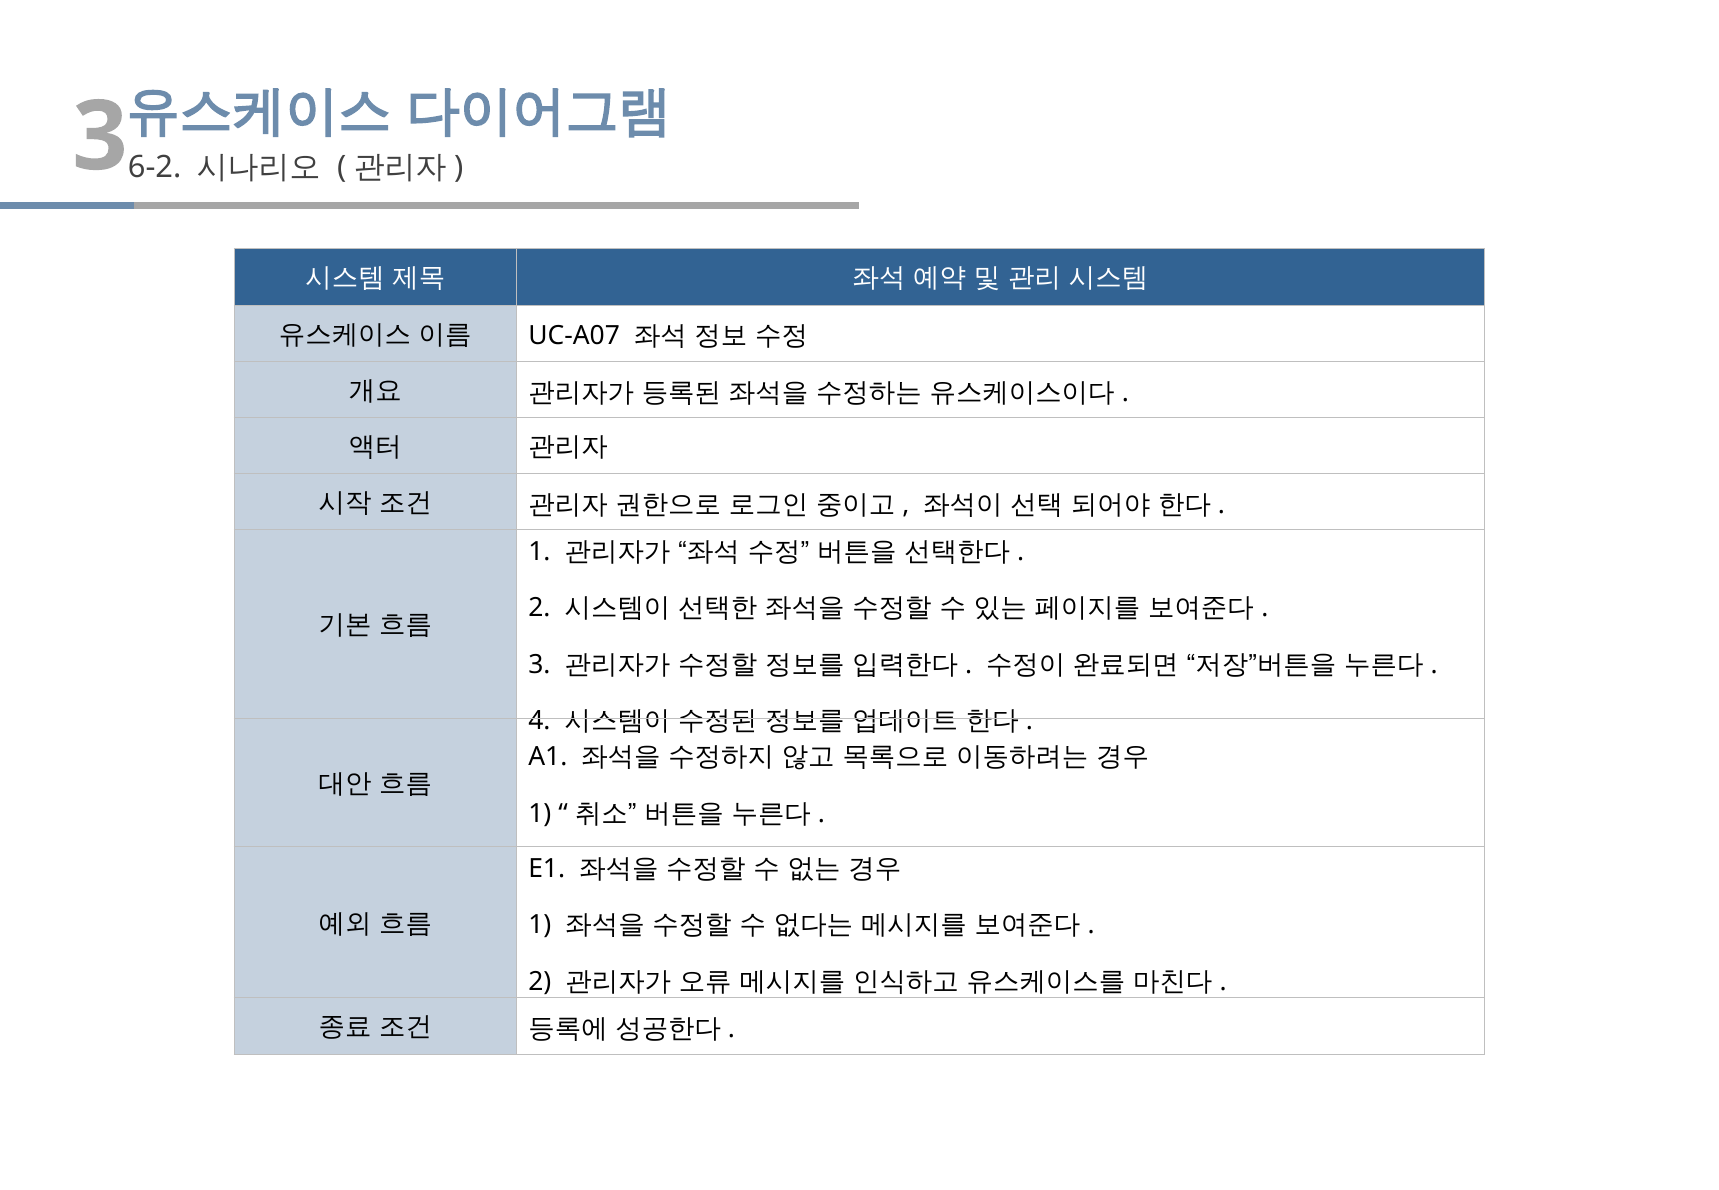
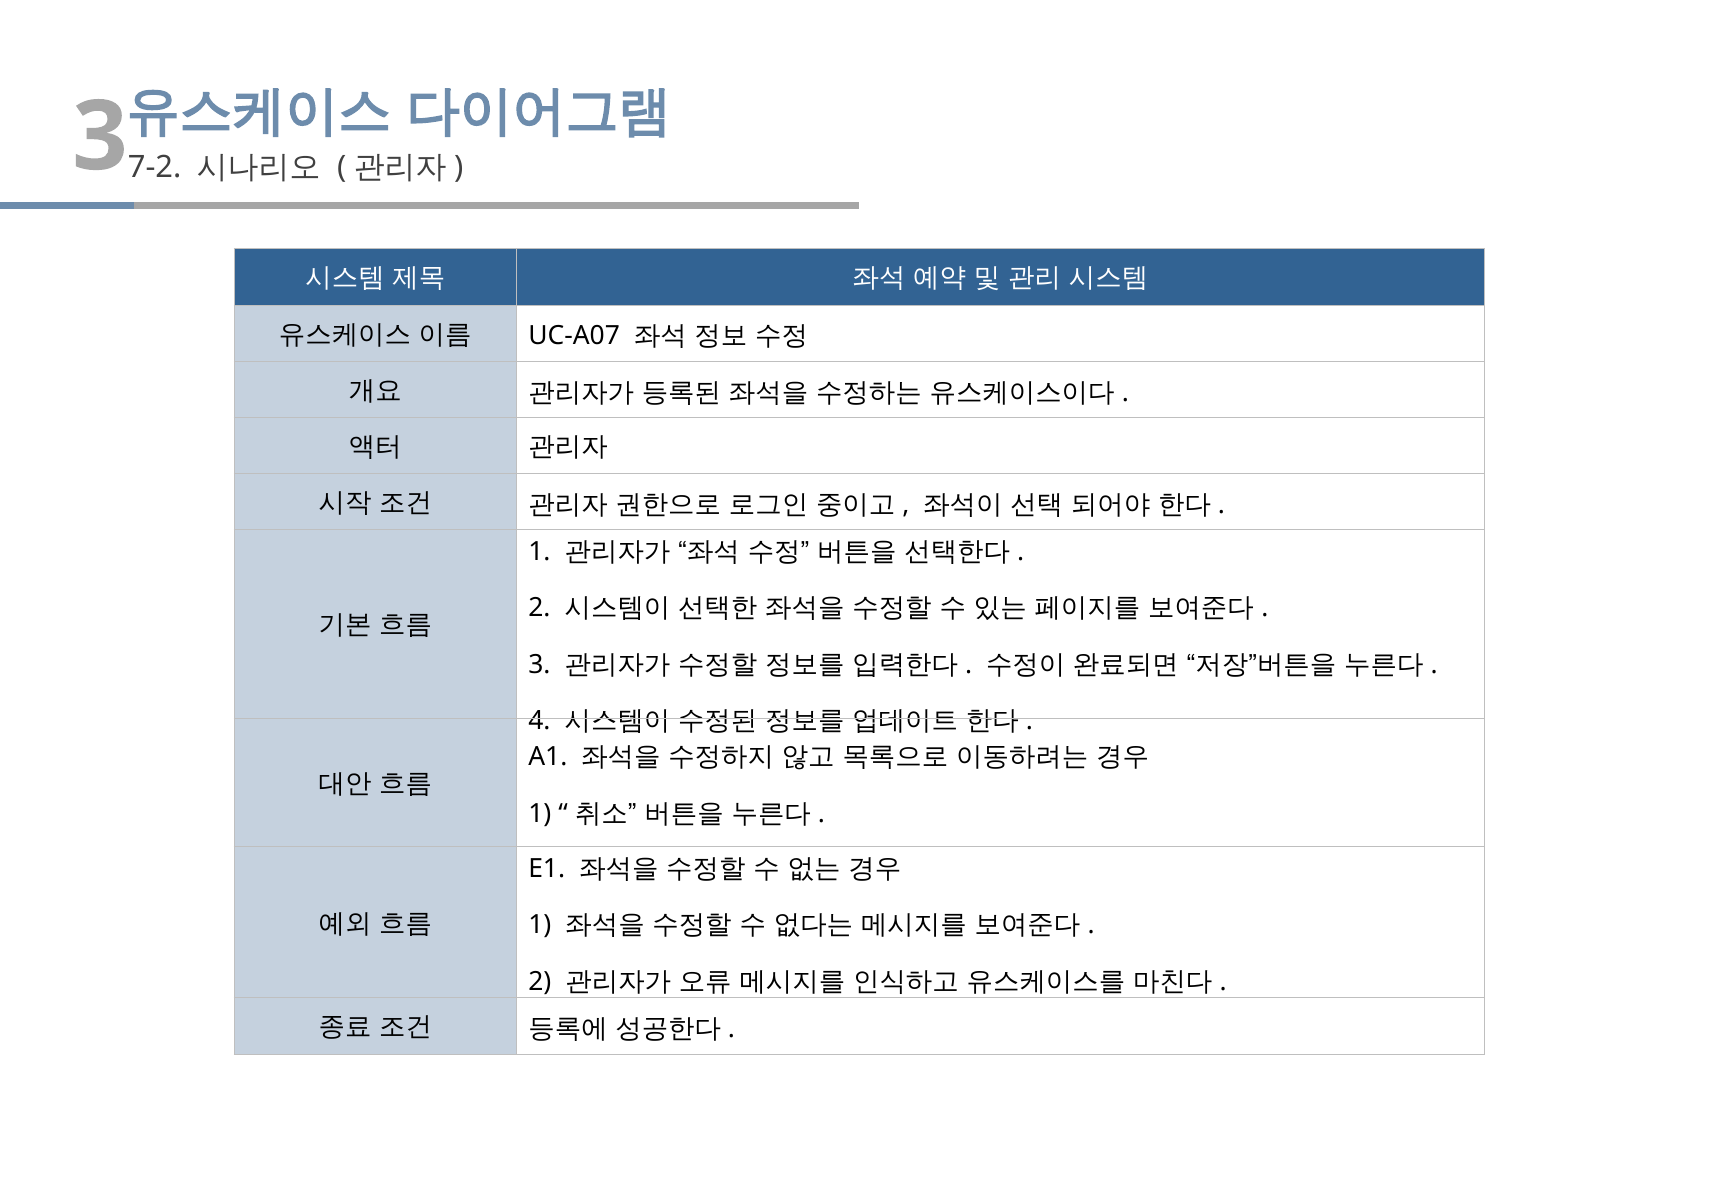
6-2: 6-2 -> 7-2
